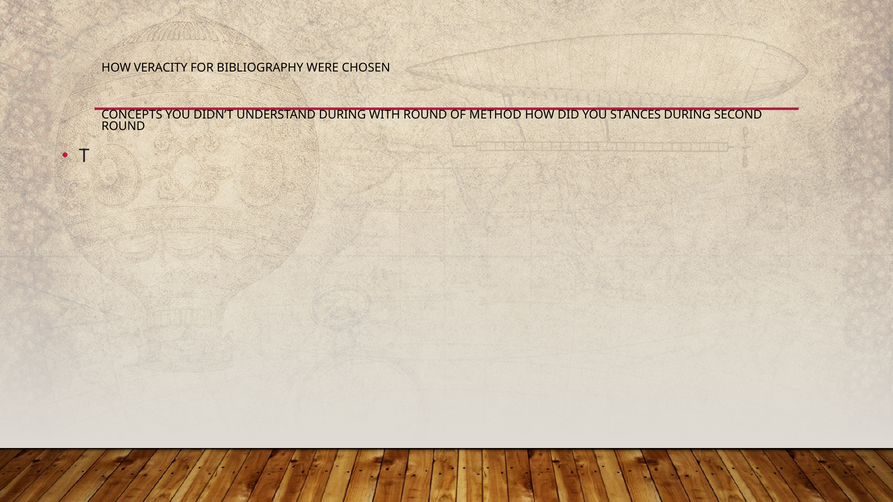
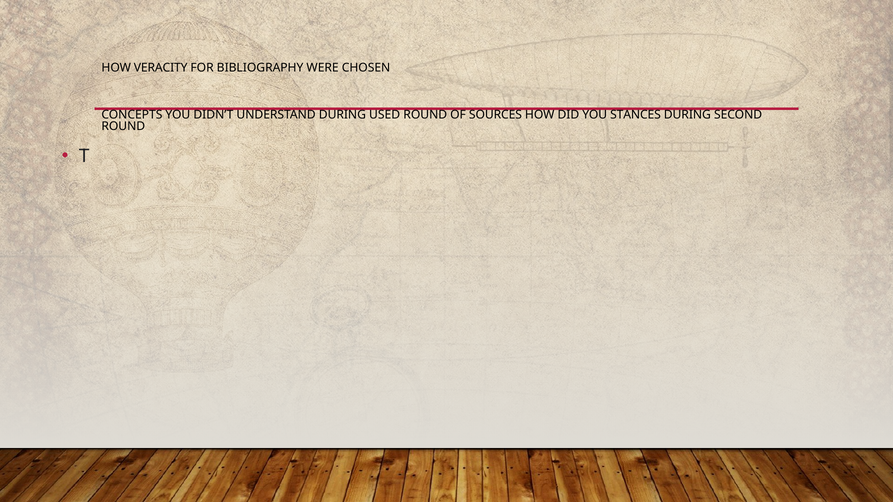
WITH: WITH -> USED
METHOD: METHOD -> SOURCES
